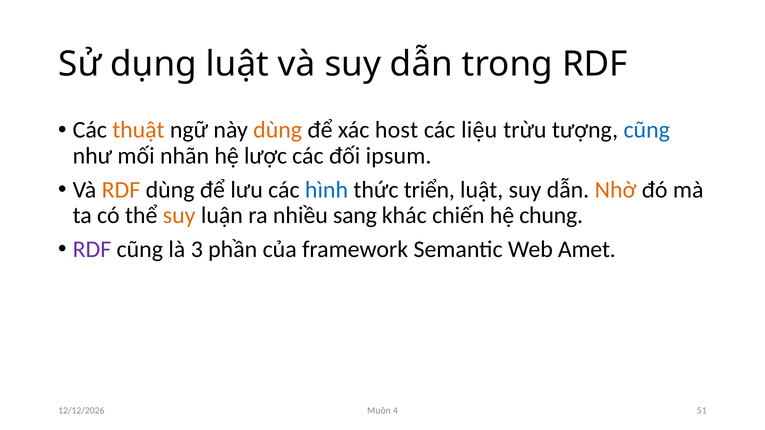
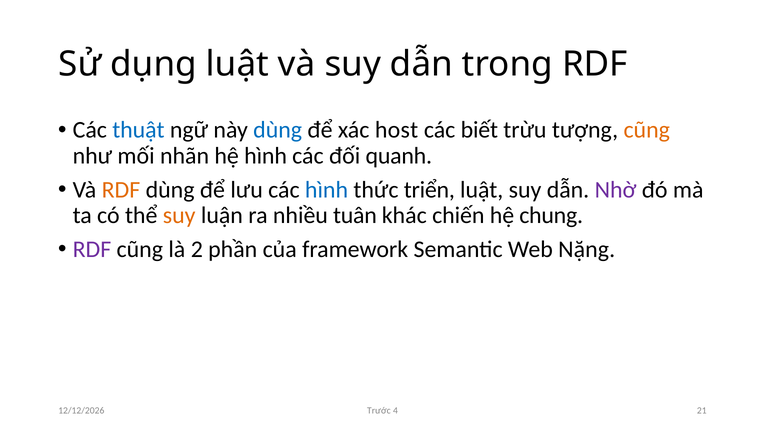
thuật colour: orange -> blue
dùng at (278, 130) colour: orange -> blue
liệu: liệu -> biết
cũng at (647, 130) colour: blue -> orange
hệ lược: lược -> hình
ipsum: ipsum -> quanh
Nhờ colour: orange -> purple
sang: sang -> tuân
3: 3 -> 2
Amet: Amet -> Nặng
Muôn: Muôn -> Trước
51: 51 -> 21
